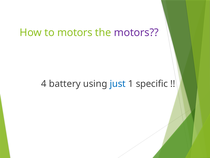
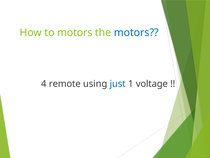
motors at (136, 33) colour: purple -> blue
battery: battery -> remote
specific: specific -> voltage
